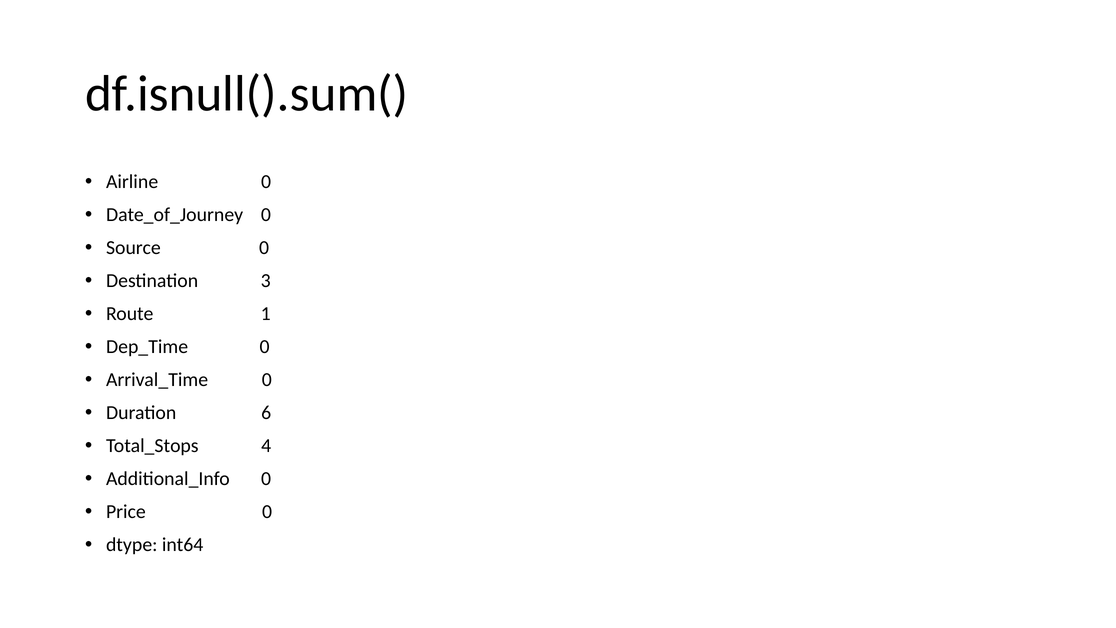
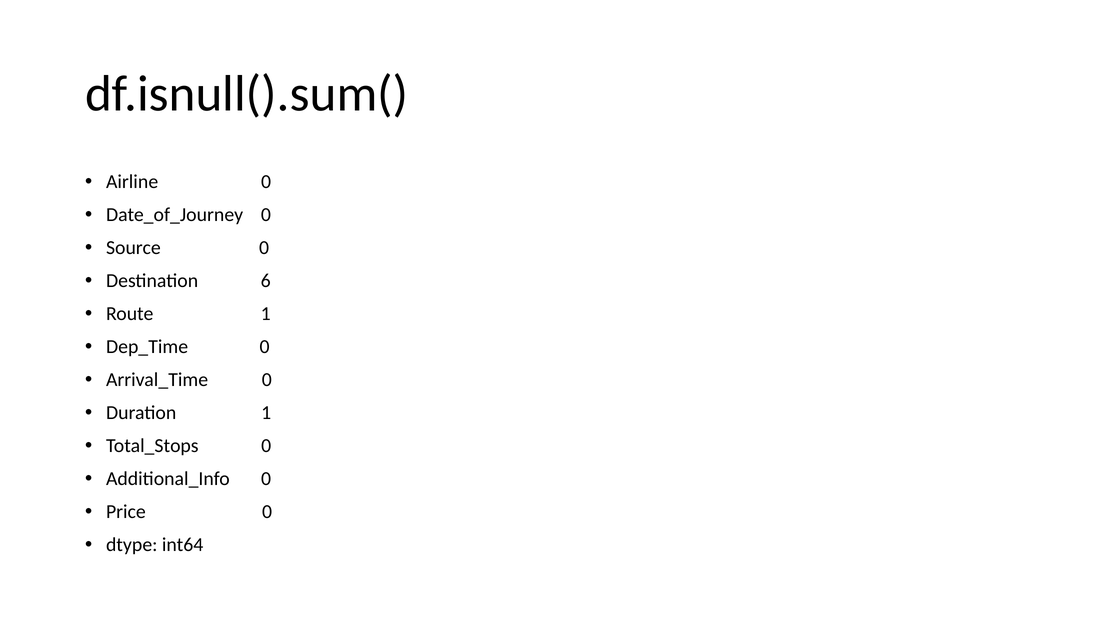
3: 3 -> 6
Duration 6: 6 -> 1
Total_Stops 4: 4 -> 0
